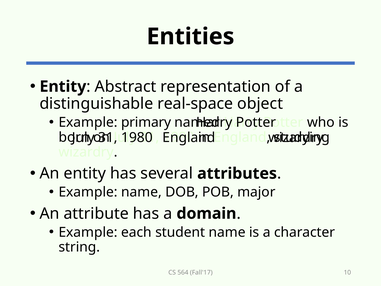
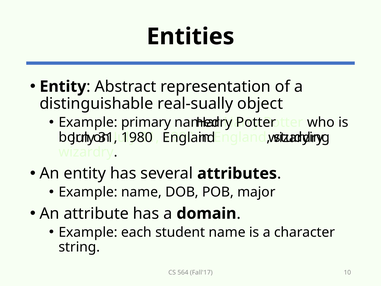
real-space: real-space -> real-sually
